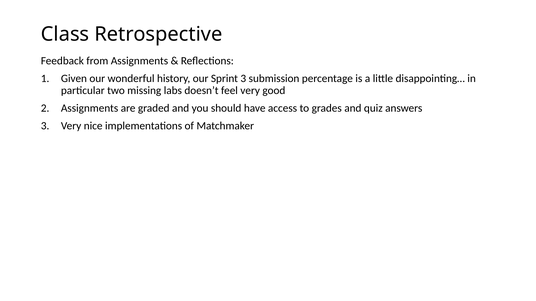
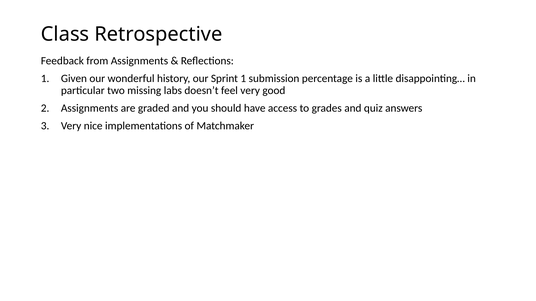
Sprint 3: 3 -> 1
